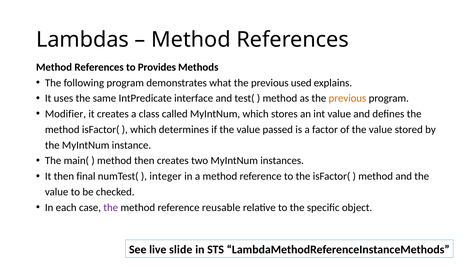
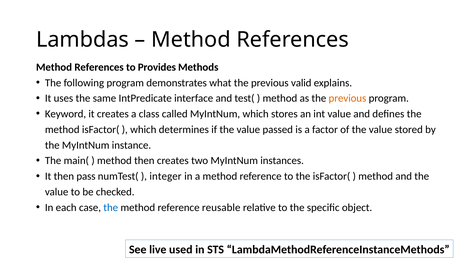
used: used -> valid
Modifier: Modifier -> Keyword
final: final -> pass
the at (111, 208) colour: purple -> blue
slide: slide -> used
